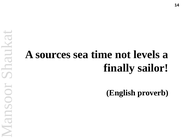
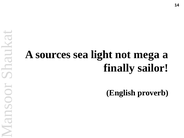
time: time -> light
levels: levels -> mega
